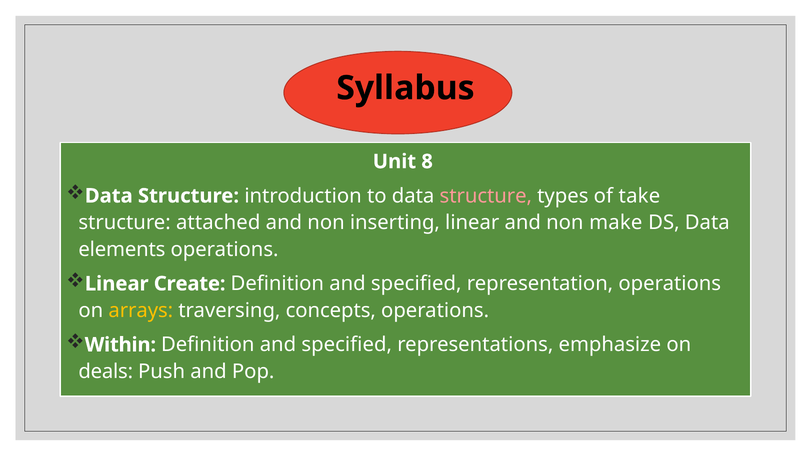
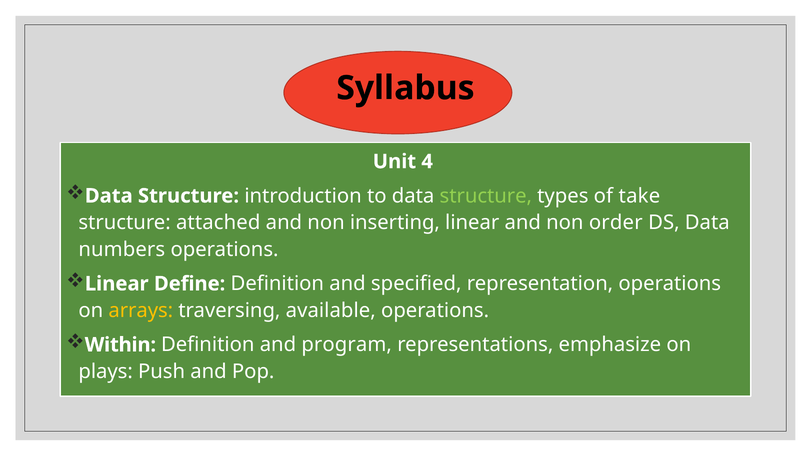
8: 8 -> 4
structure at (486, 196) colour: pink -> light green
make: make -> order
elements: elements -> numbers
Create: Create -> Define
concepts: concepts -> available
specified at (347, 345): specified -> program
deals: deals -> plays
